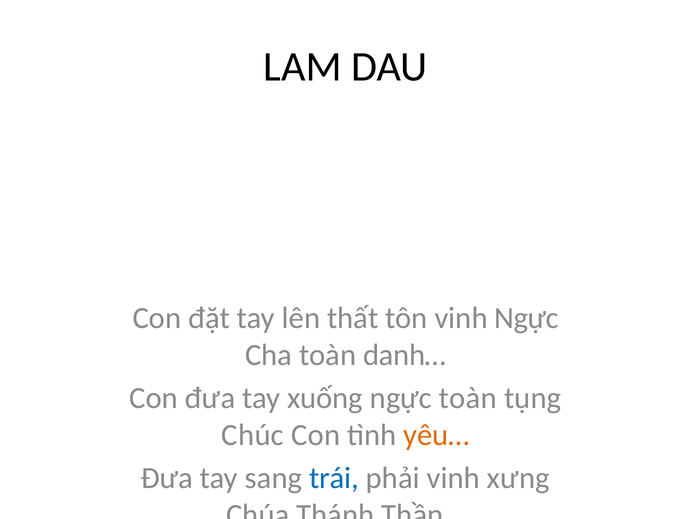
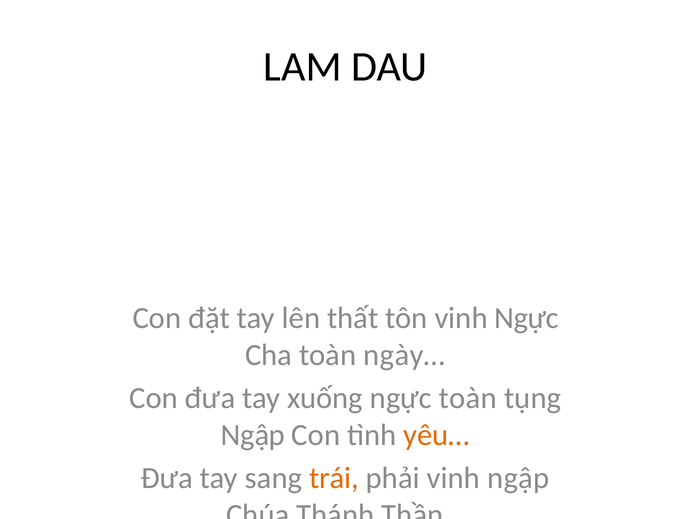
danh…: danh… -> ngày…
Chúc at (253, 434): Chúc -> Ngập
trái colour: blue -> orange
vinh xưng: xưng -> ngập
